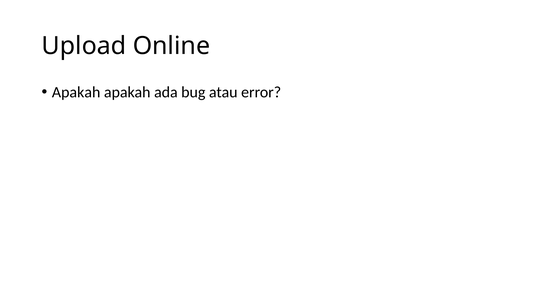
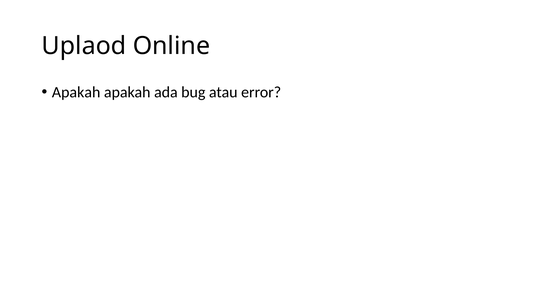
Upload: Upload -> Uplaod
